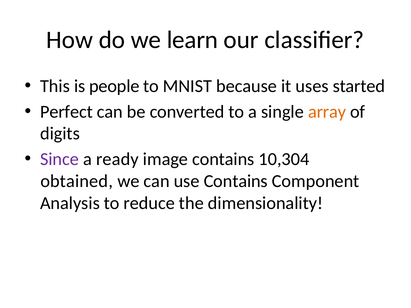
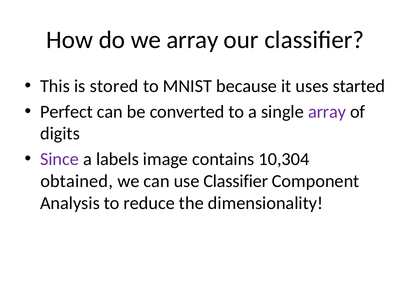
we learn: learn -> array
people: people -> stored
array at (327, 112) colour: orange -> purple
ready: ready -> labels
use Contains: Contains -> Classifier
